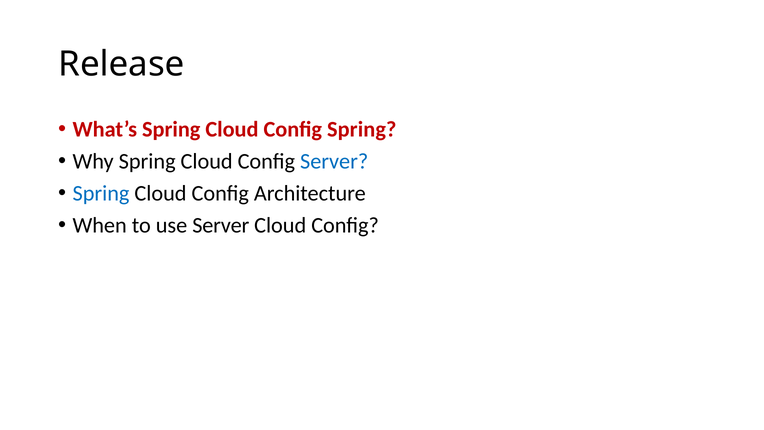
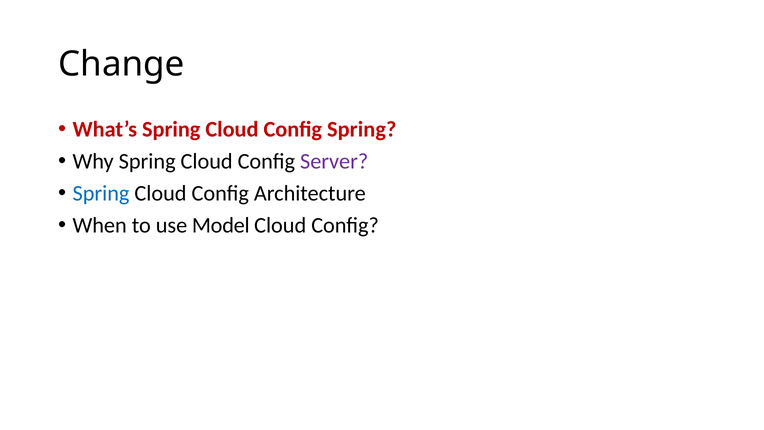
Release: Release -> Change
Server at (334, 161) colour: blue -> purple
use Server: Server -> Model
